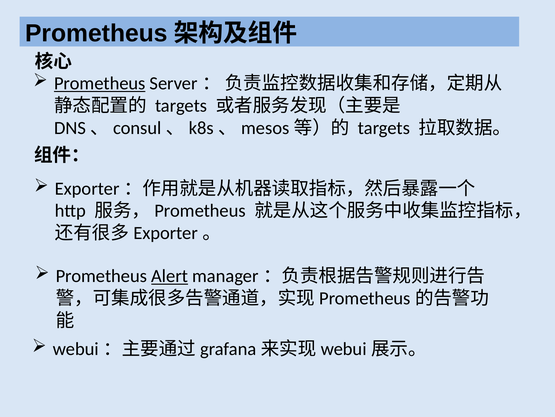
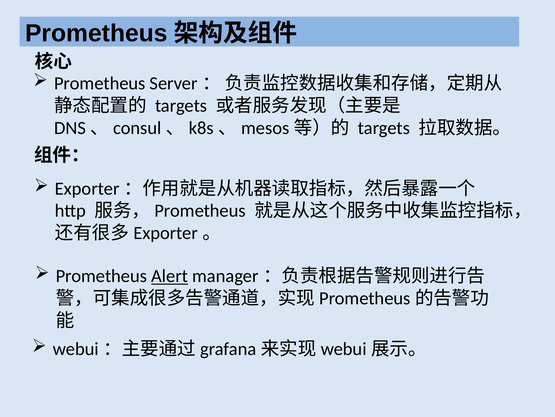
Prometheus at (100, 83) underline: present -> none
